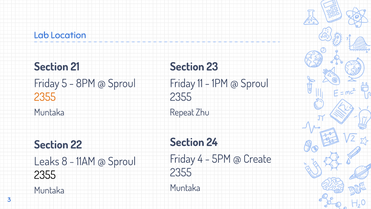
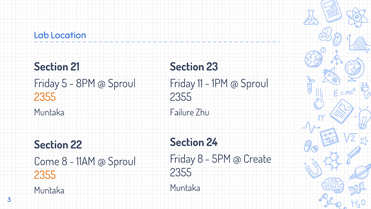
Repeat: Repeat -> Failure
Friday 4: 4 -> 8
Leaks: Leaks -> Come
2355 at (45, 175) colour: black -> orange
